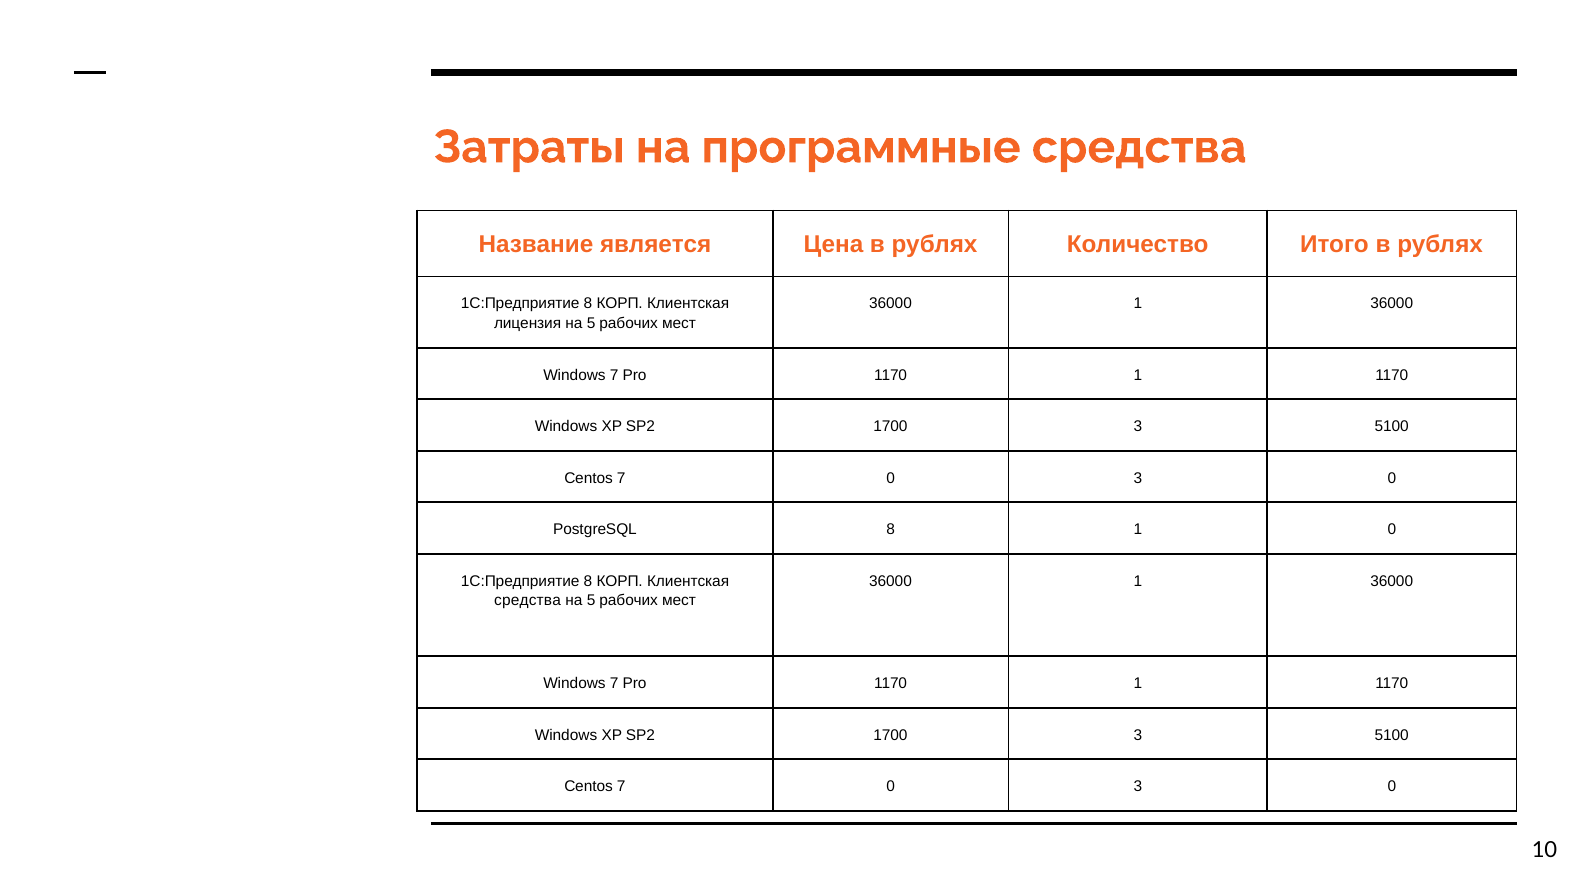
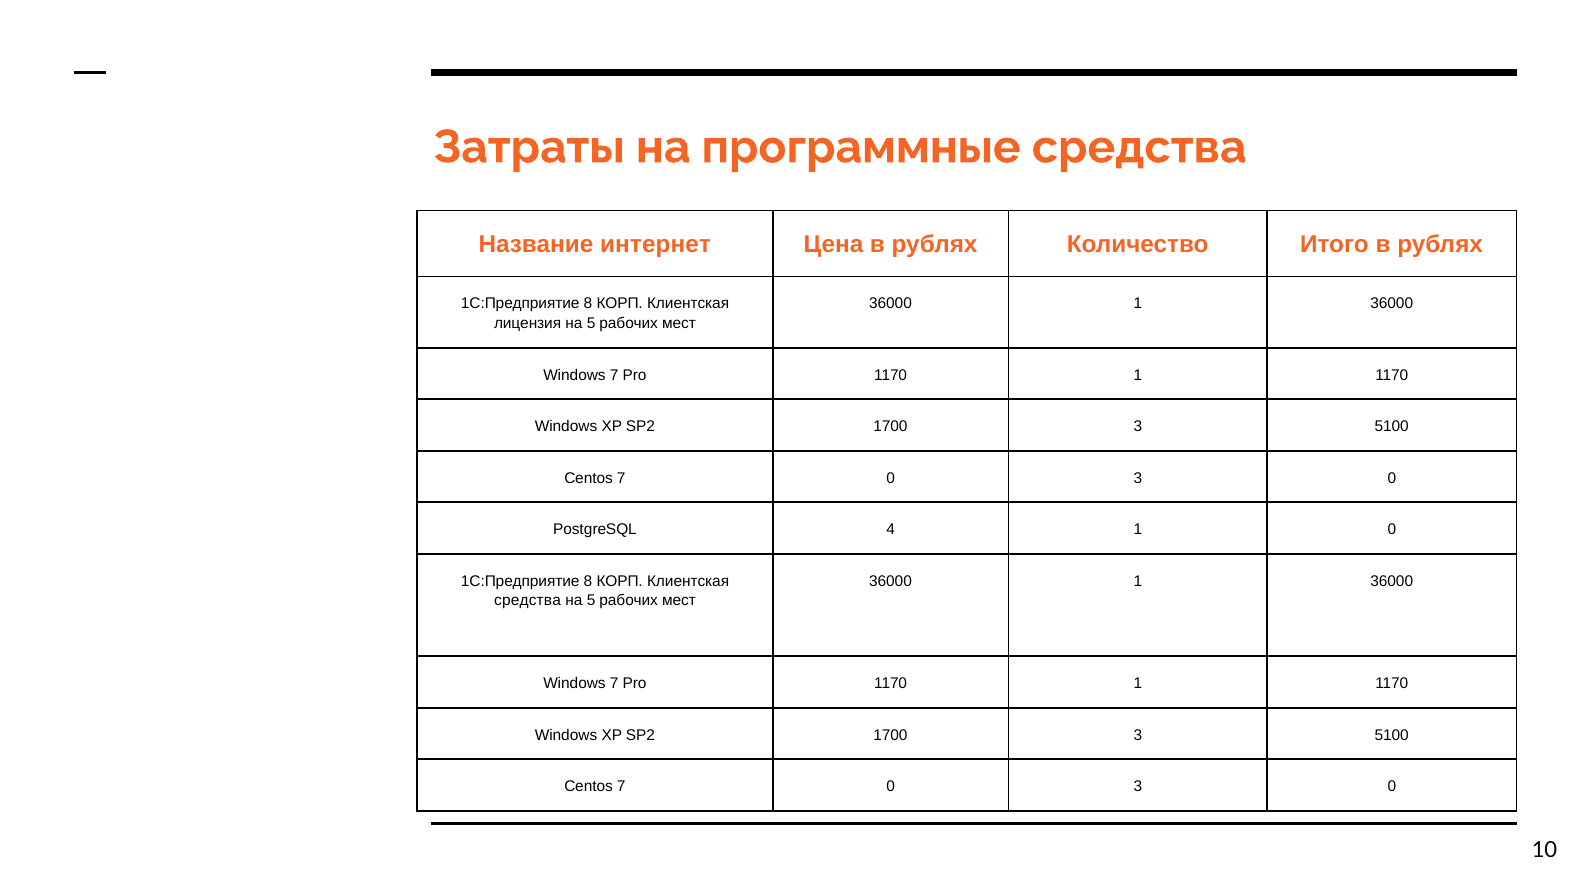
является: является -> интернет
PostgreSQL 8: 8 -> 4
